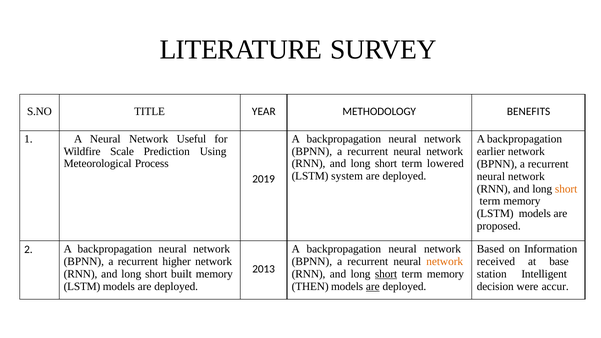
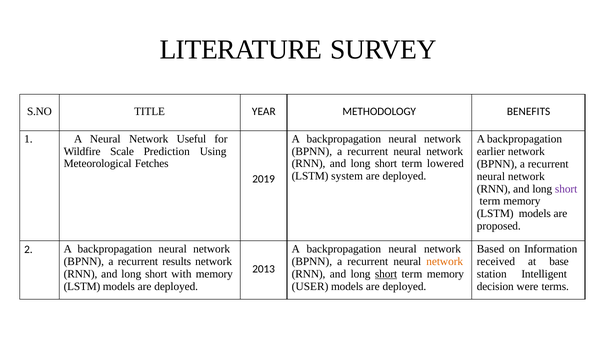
Process: Process -> Fetches
short at (566, 189) colour: orange -> purple
higher: higher -> results
built: built -> with
THEN: THEN -> USER
are at (373, 287) underline: present -> none
accur: accur -> terms
